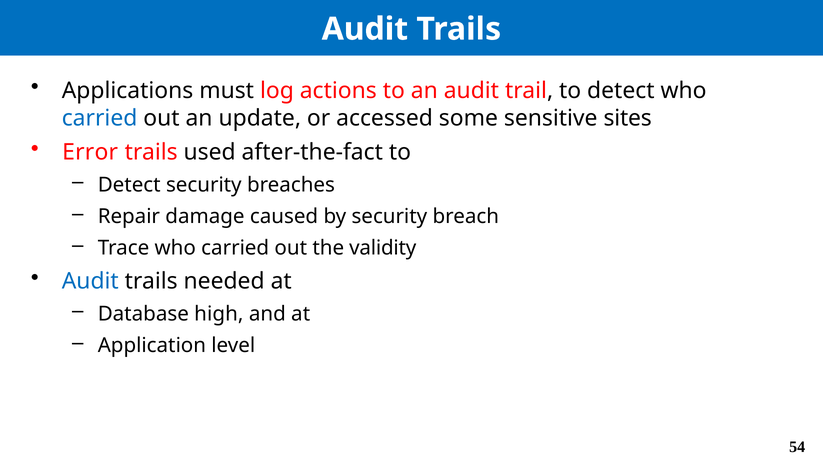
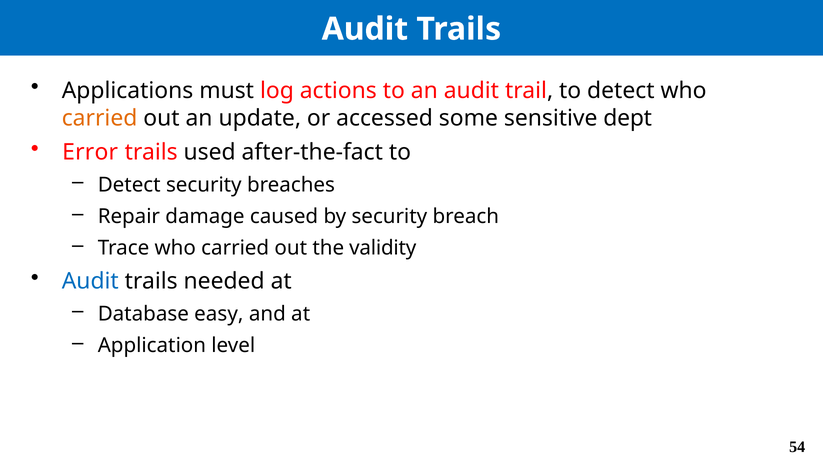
carried at (100, 118) colour: blue -> orange
sites: sites -> dept
high: high -> easy
